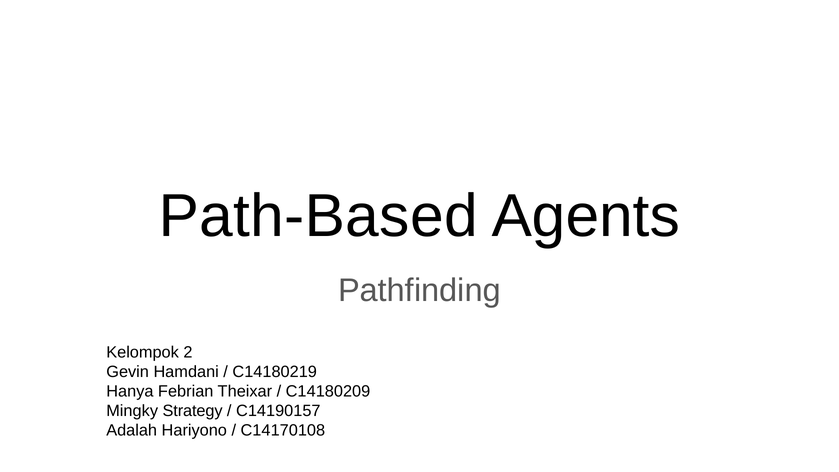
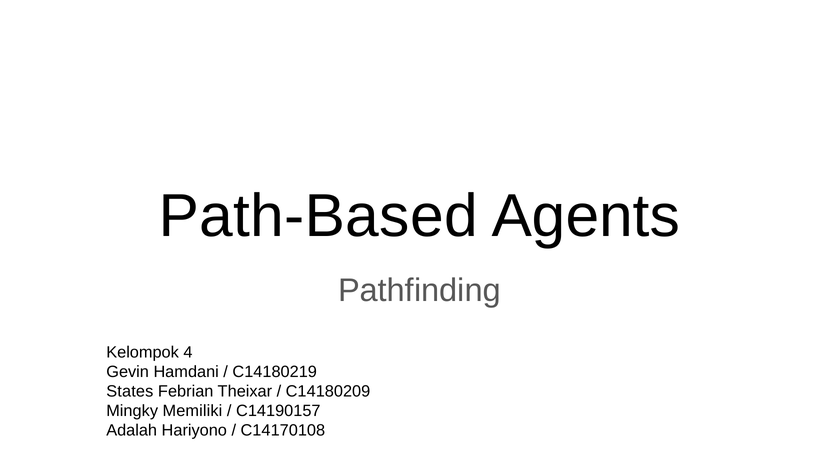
2: 2 -> 4
Hanya: Hanya -> States
Strategy: Strategy -> Memiliki
